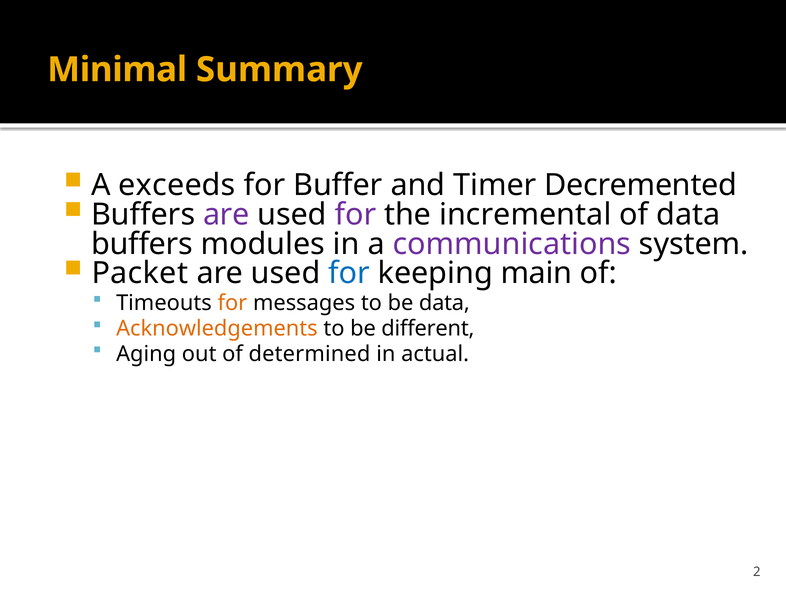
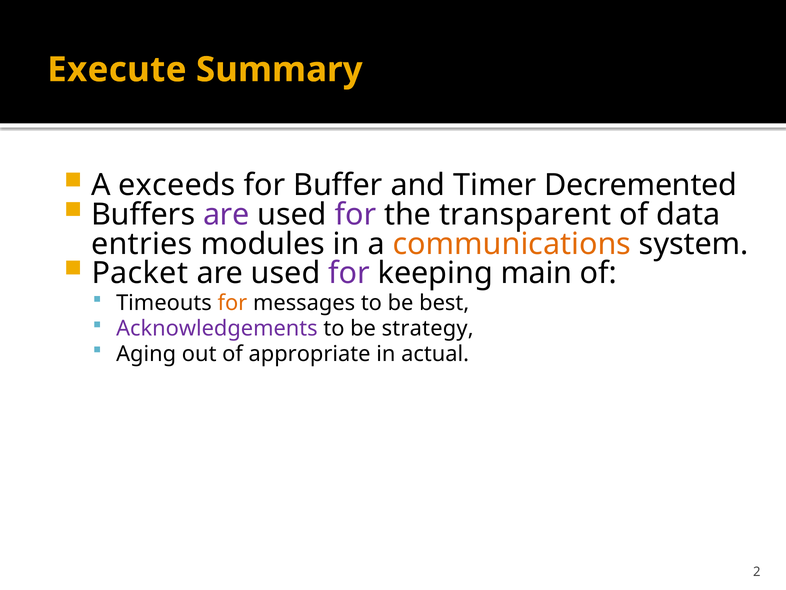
Minimal: Minimal -> Execute
incremental: incremental -> transparent
buffers at (142, 244): buffers -> entries
communications colour: purple -> orange
for at (349, 273) colour: blue -> purple
be data: data -> best
Acknowledgements colour: orange -> purple
different: different -> strategy
determined: determined -> appropriate
